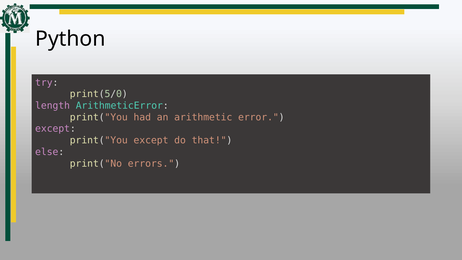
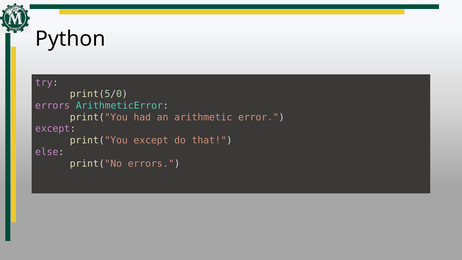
length at (53, 106): length -> errors
